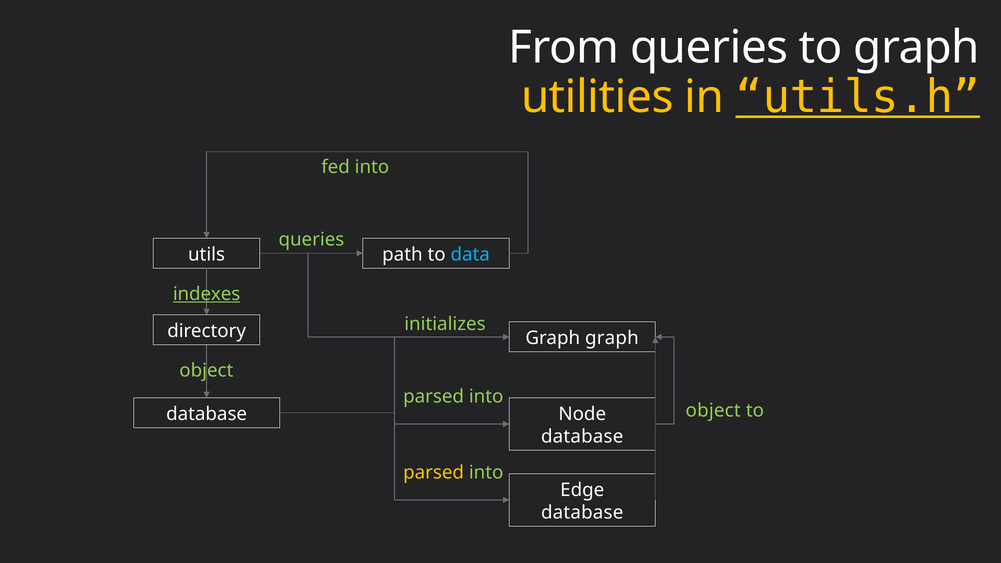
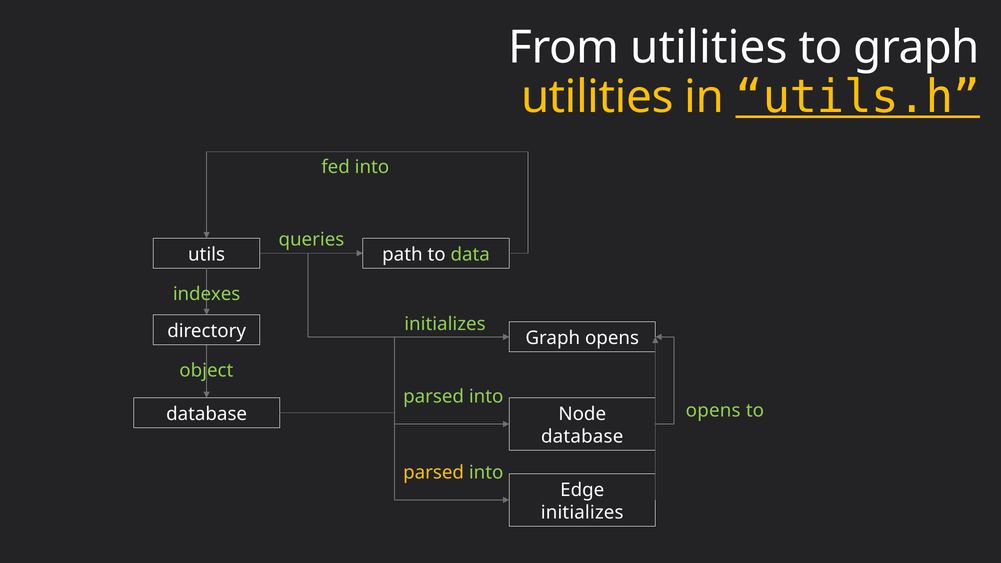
From queries: queries -> utilities
data colour: light blue -> light green
indexes underline: present -> none
Graph graph: graph -> opens
object at (713, 410): object -> opens
database at (582, 512): database -> initializes
